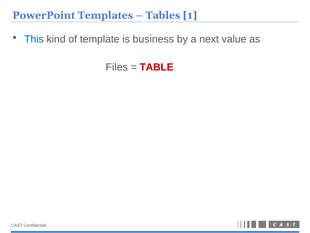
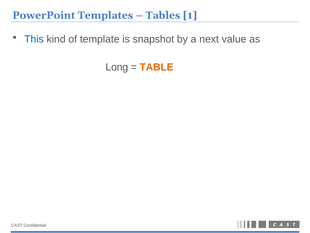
business: business -> snapshot
Files: Files -> Long
TABLE colour: red -> orange
